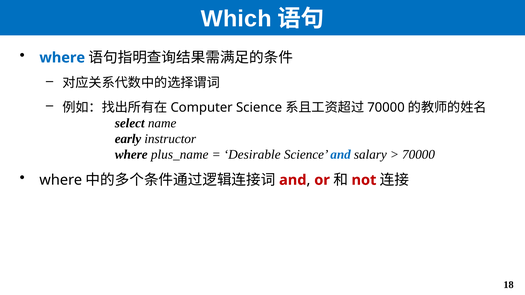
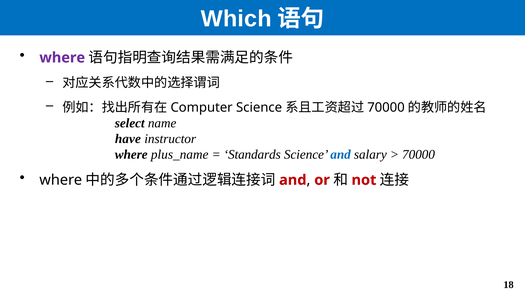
where at (62, 58) colour: blue -> purple
early: early -> have
Desirable: Desirable -> Standards
